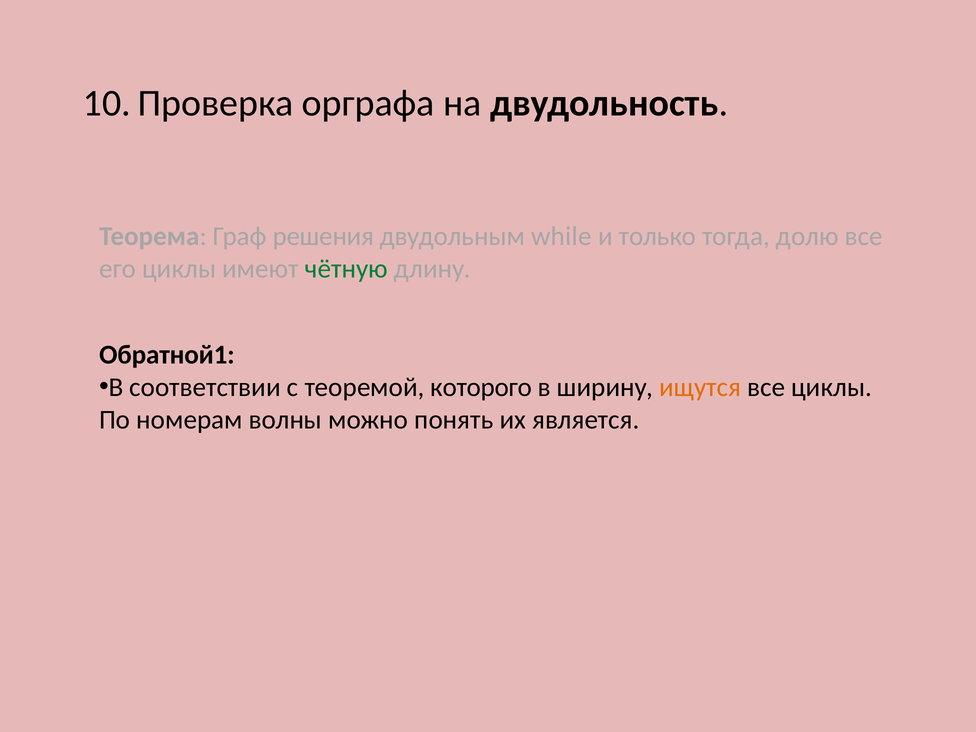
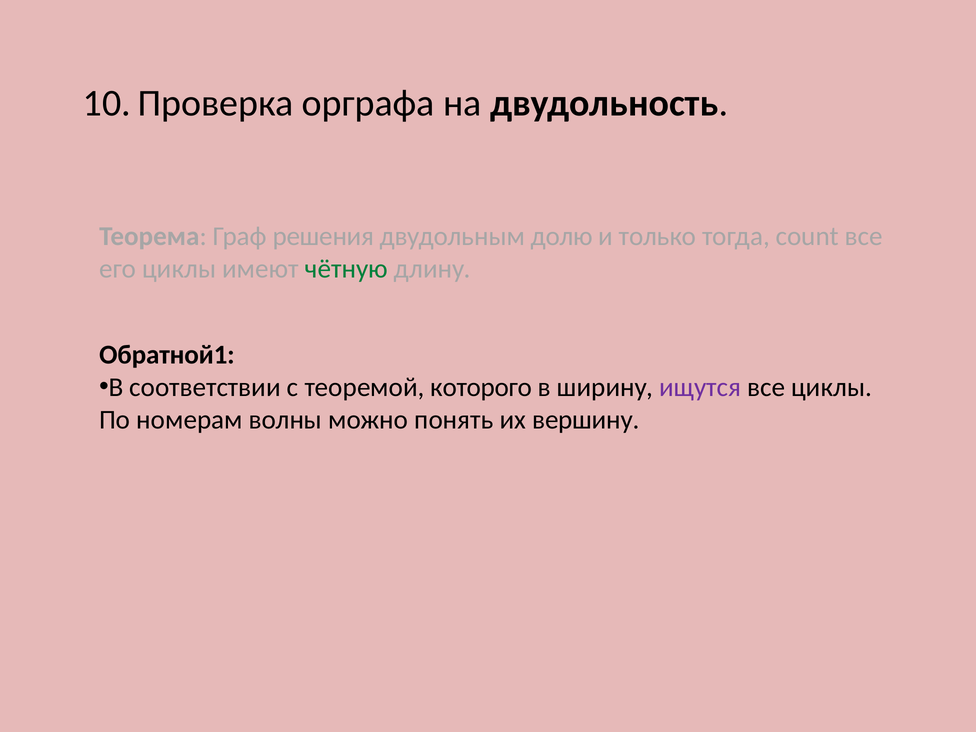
while: while -> долю
долю: долю -> count
ищутся colour: orange -> purple
является: является -> вершину
